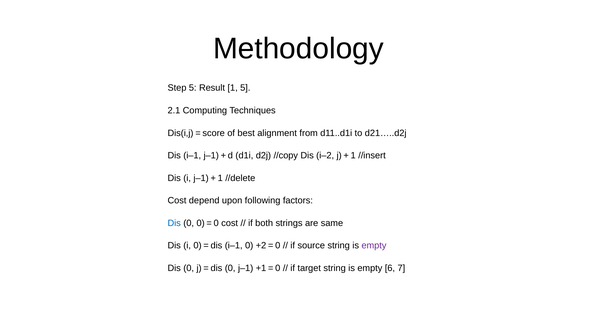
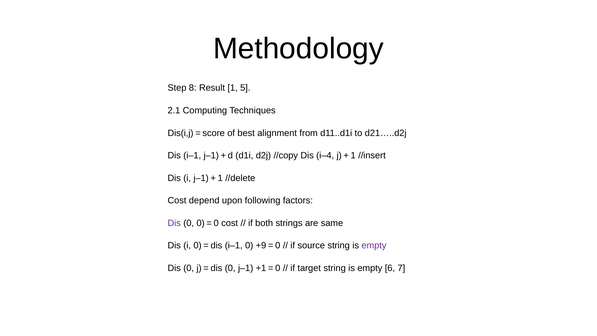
Step 5: 5 -> 8
i–2: i–2 -> i–4
Dis at (174, 223) colour: blue -> purple
+2: +2 -> +9
